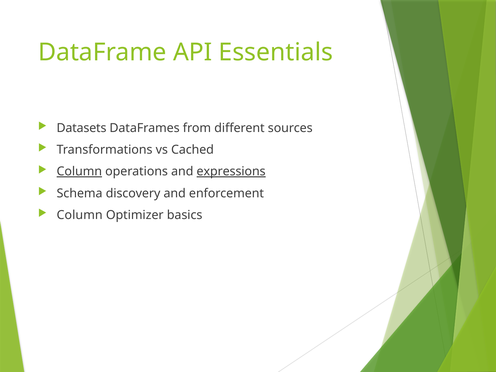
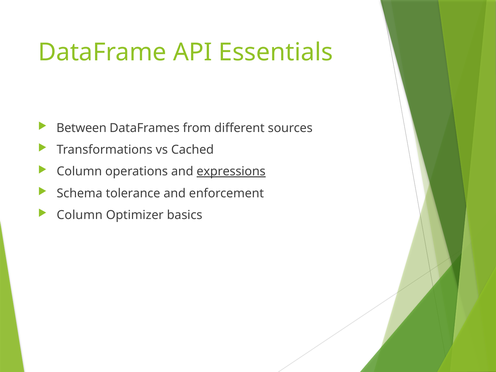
Datasets: Datasets -> Between
Column at (79, 172) underline: present -> none
discovery: discovery -> tolerance
